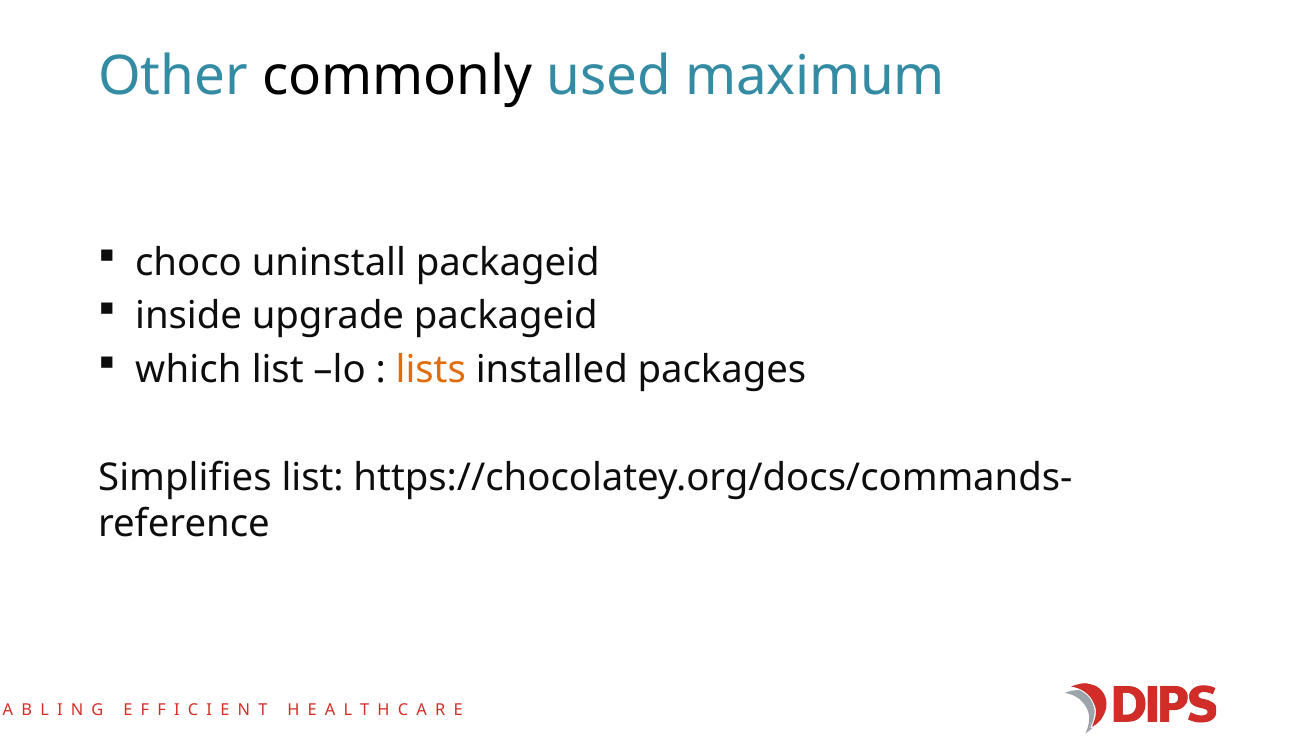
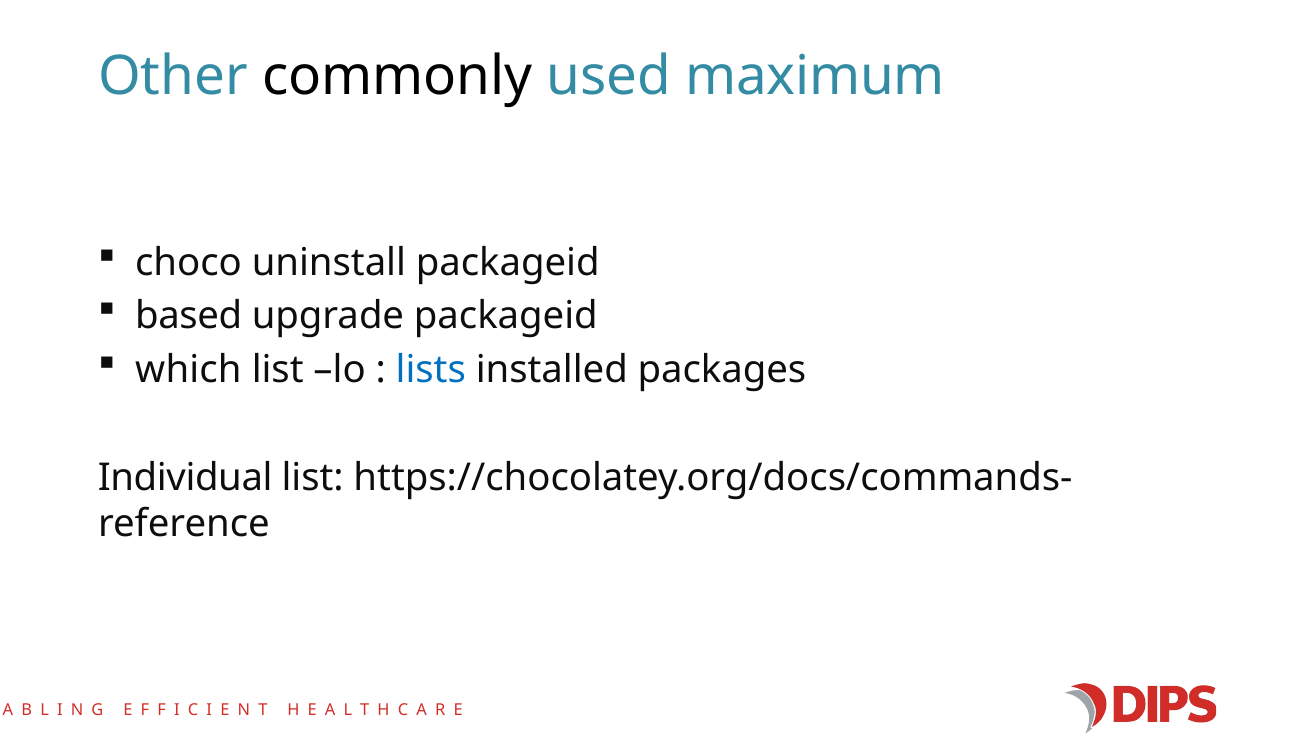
inside: inside -> based
lists colour: orange -> blue
Simplifies: Simplifies -> Individual
